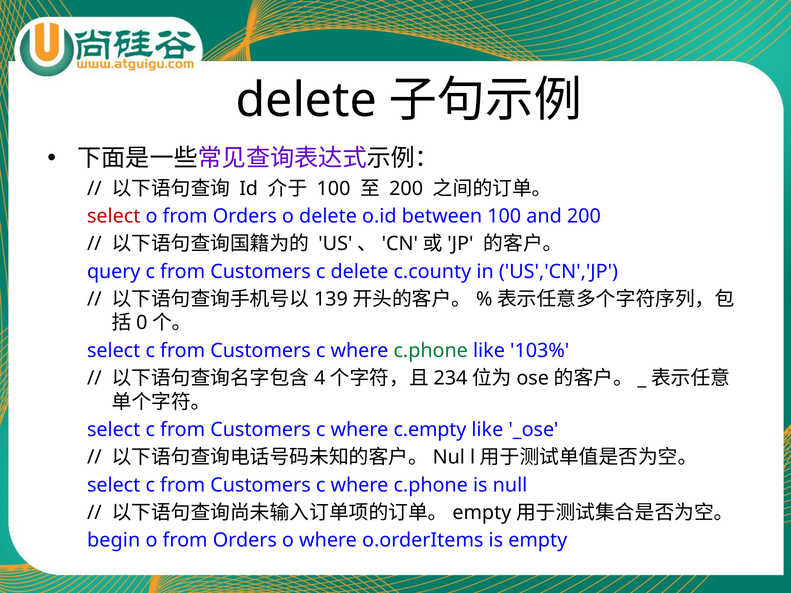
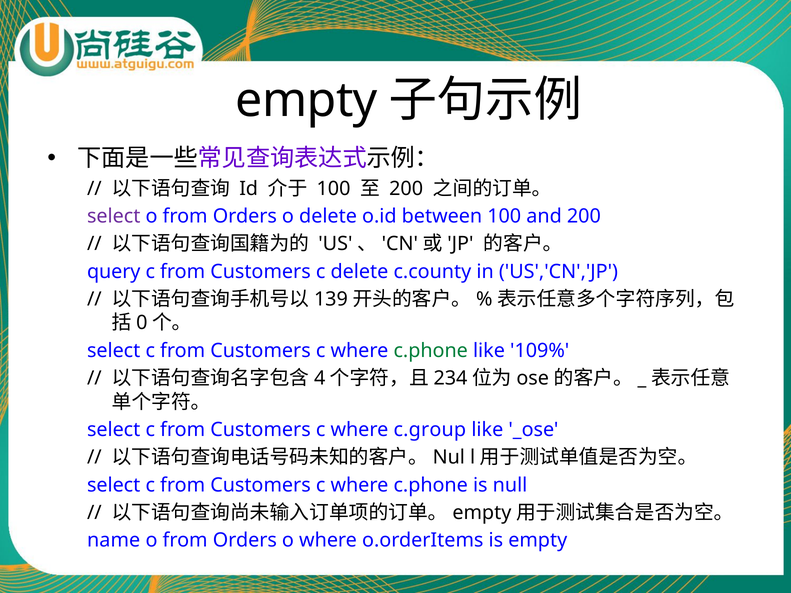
delete at (306, 100): delete -> empty
select at (114, 216) colour: red -> purple
103%: 103% -> 109%
c.empty: c.empty -> c.group
begin: begin -> name
